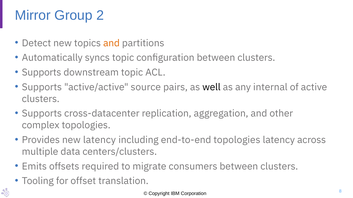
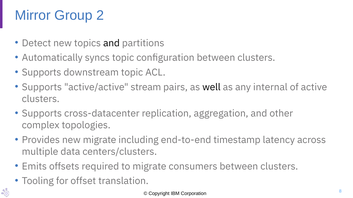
and at (111, 43) colour: orange -> black
source: source -> stream
new latency: latency -> migrate
end-to-end topologies: topologies -> timestamp
